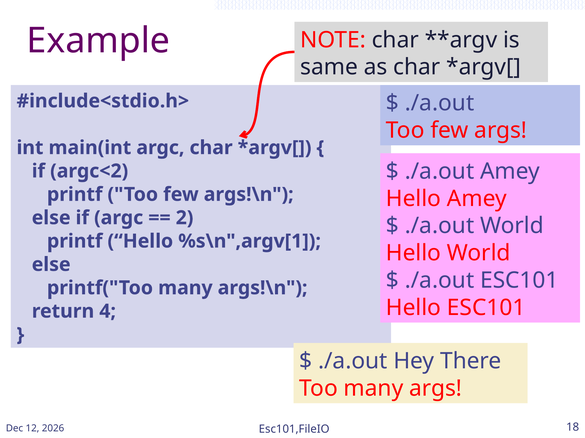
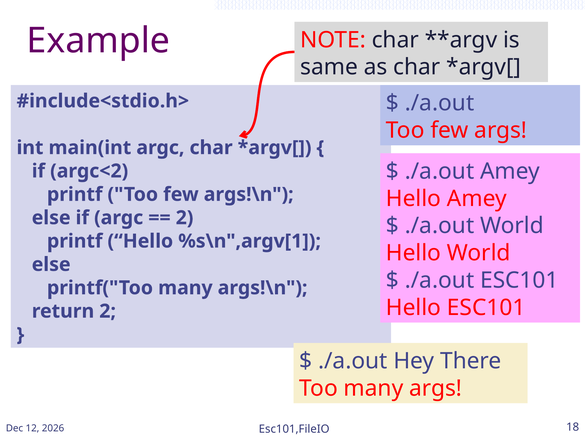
return 4: 4 -> 2
